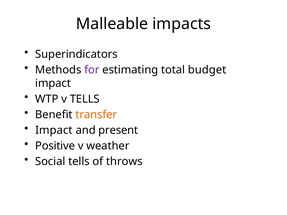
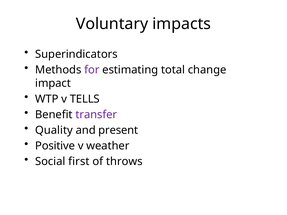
Malleable: Malleable -> Voluntary
budget: budget -> change
transfer colour: orange -> purple
Impact at (54, 130): Impact -> Quality
Social tells: tells -> first
